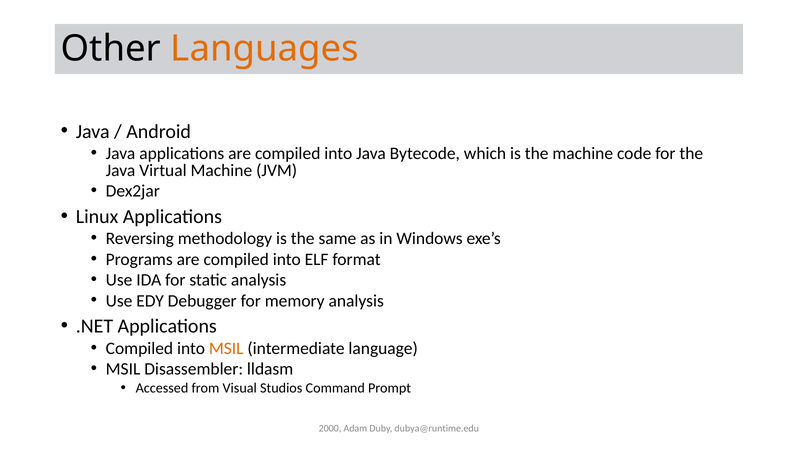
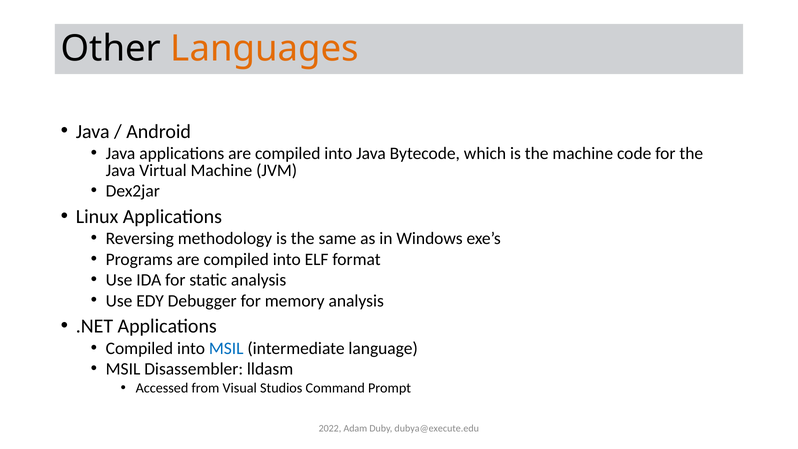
MSIL at (226, 348) colour: orange -> blue
2000: 2000 -> 2022
dubya@runtime.edu: dubya@runtime.edu -> dubya@execute.edu
